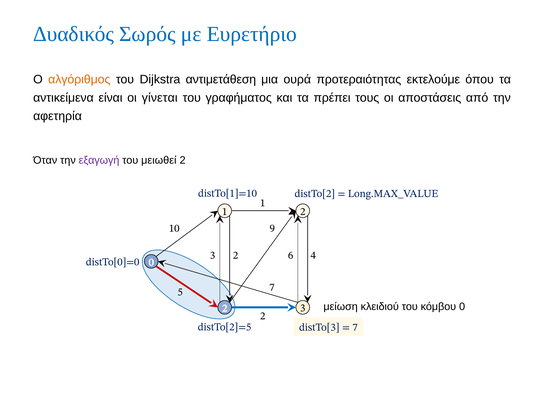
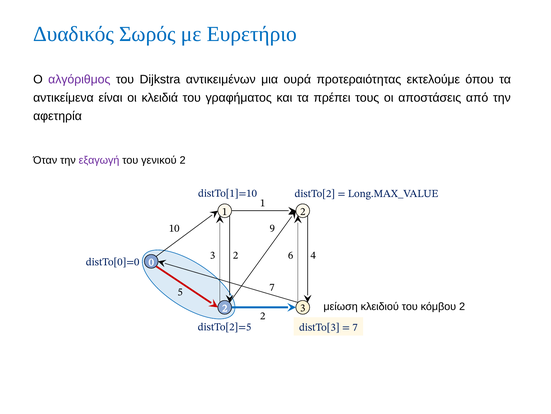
αλγόριθμος colour: orange -> purple
αντιμετάθεση: αντιμετάθεση -> αντικειμένων
γίνεται: γίνεται -> κλειδιά
μειωθεί: μειωθεί -> γενικού
κόμβου 0: 0 -> 2
